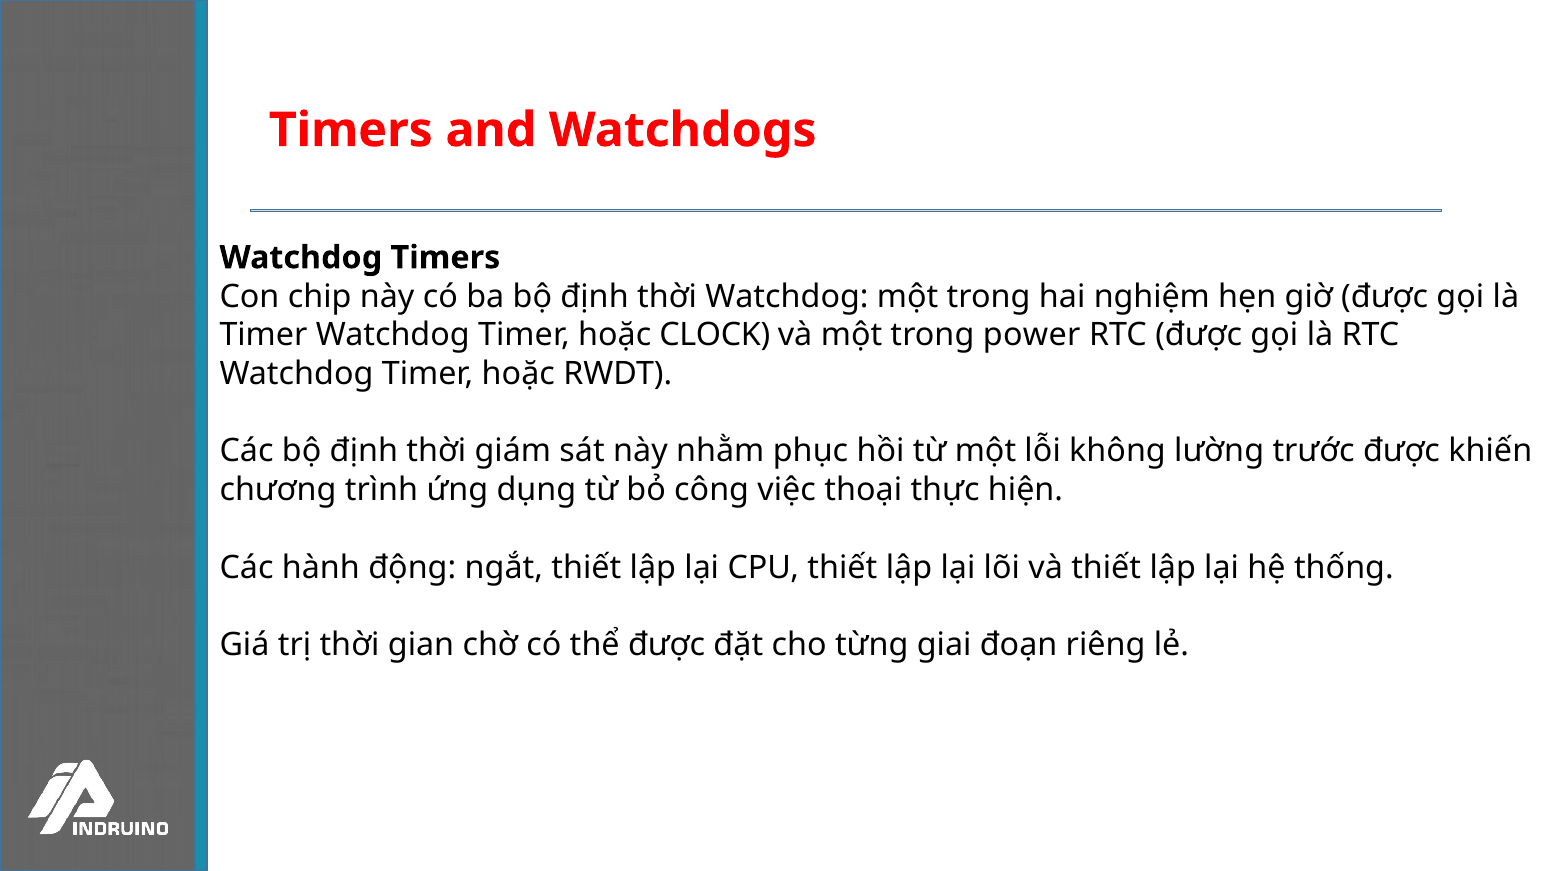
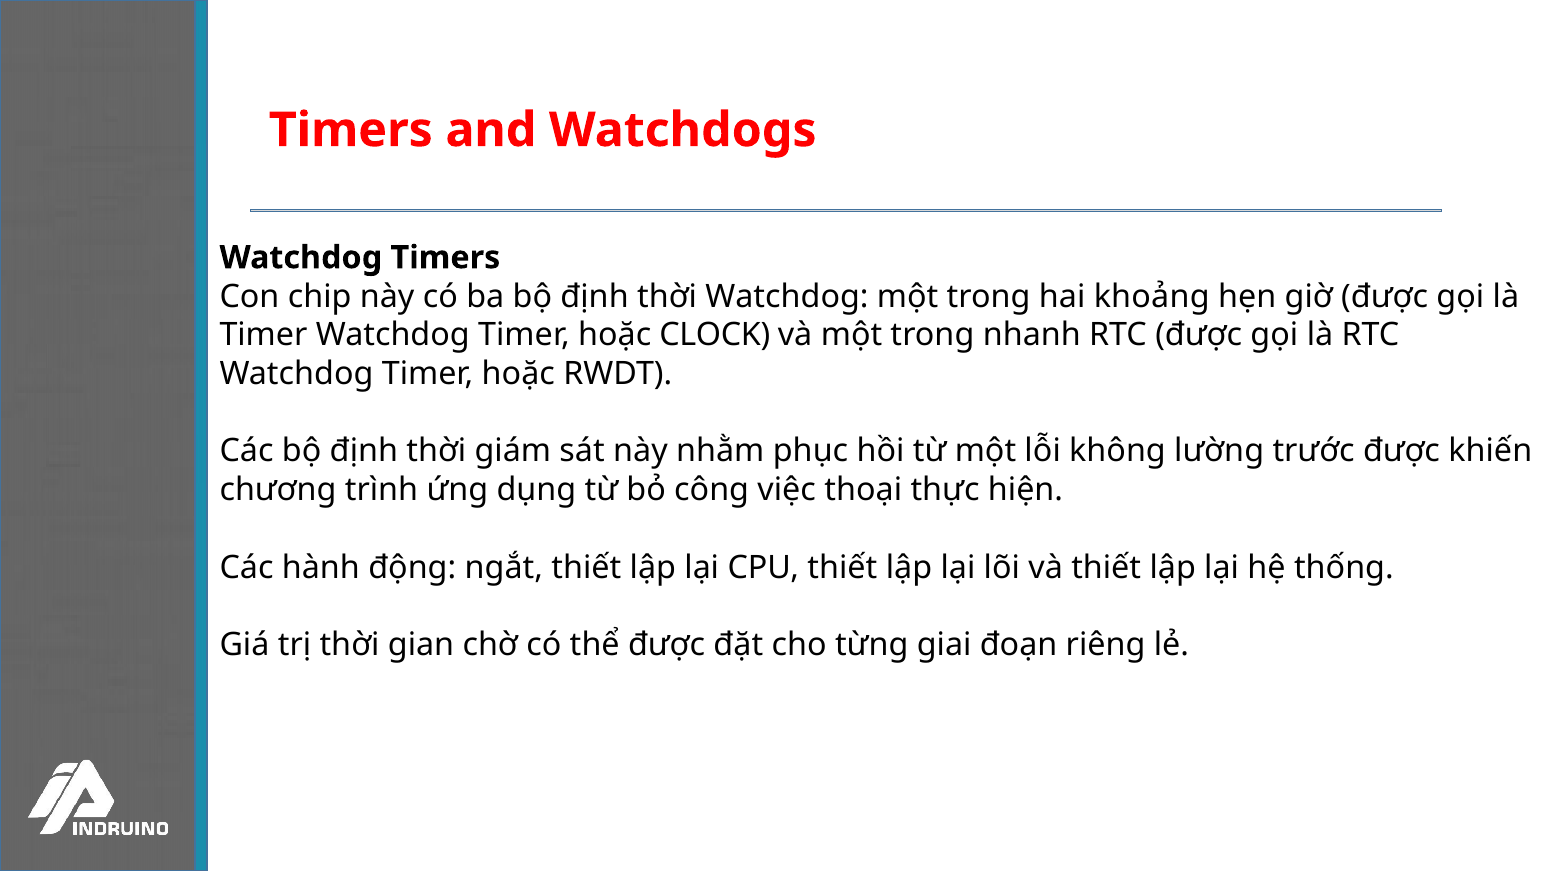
nghiệm: nghiệm -> khoảng
power: power -> nhanh
